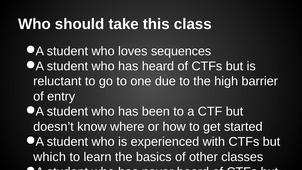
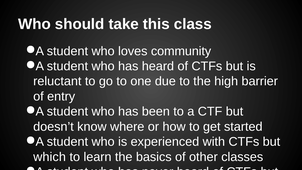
sequences: sequences -> community
